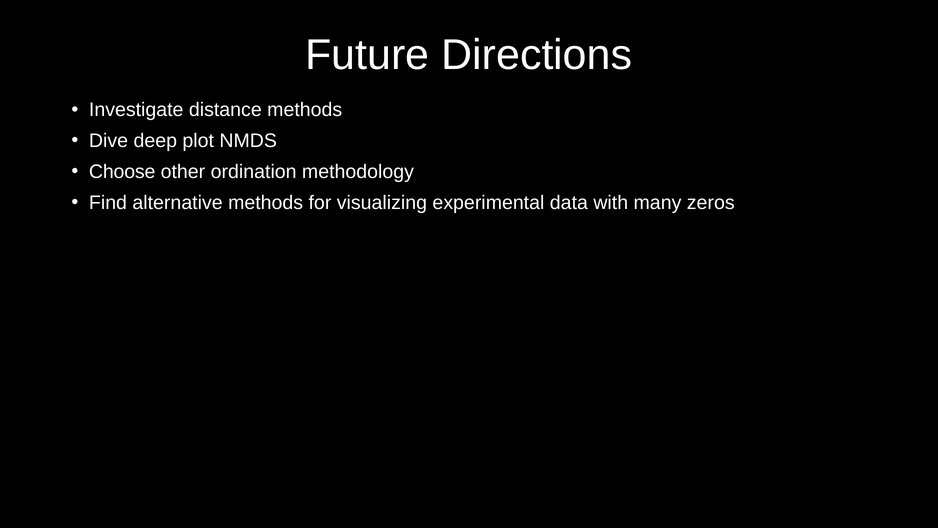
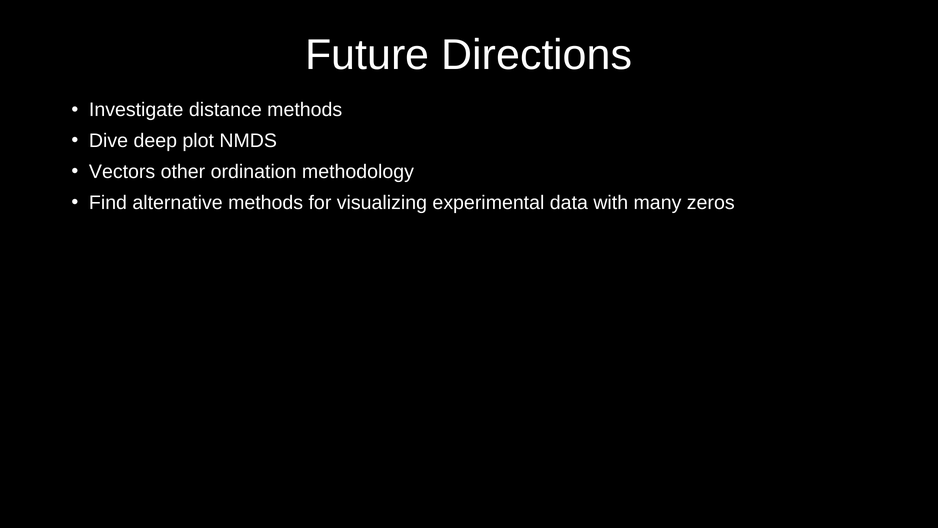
Choose: Choose -> Vectors
